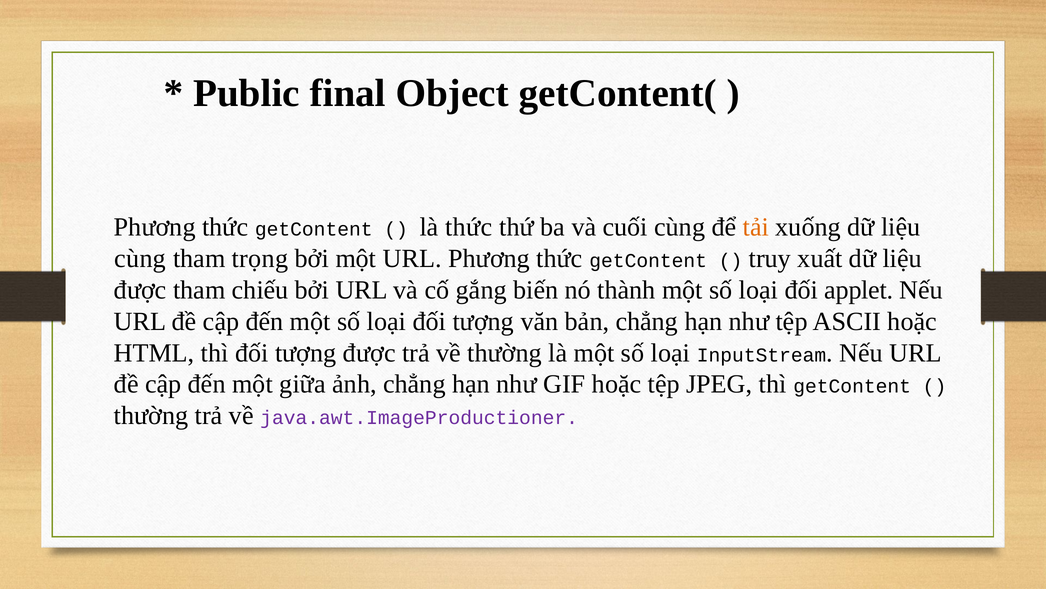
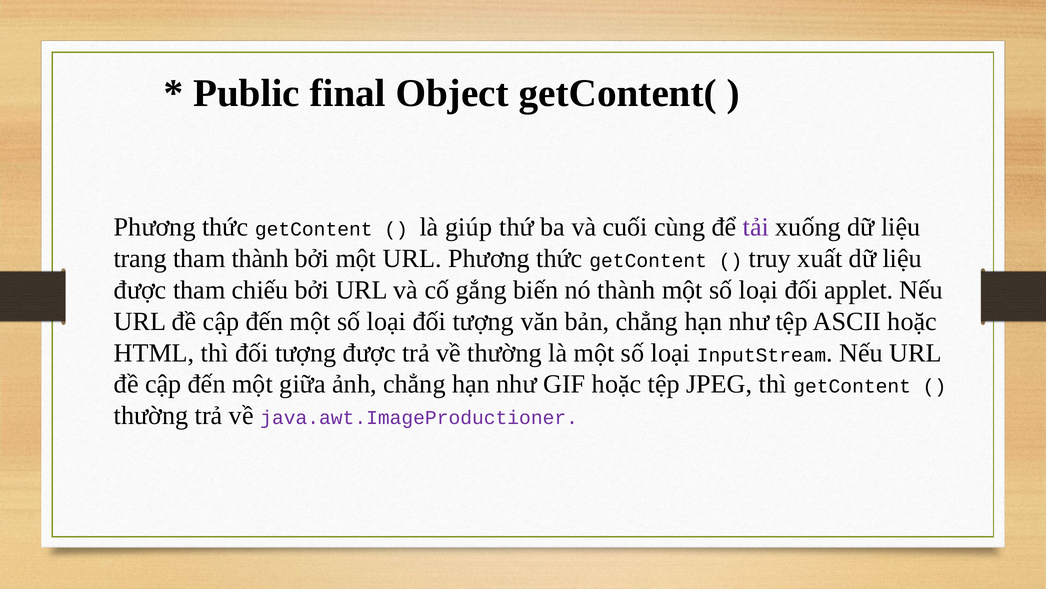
là thức: thức -> giúp
tải colour: orange -> purple
cùng at (140, 258): cùng -> trang
tham trọng: trọng -> thành
